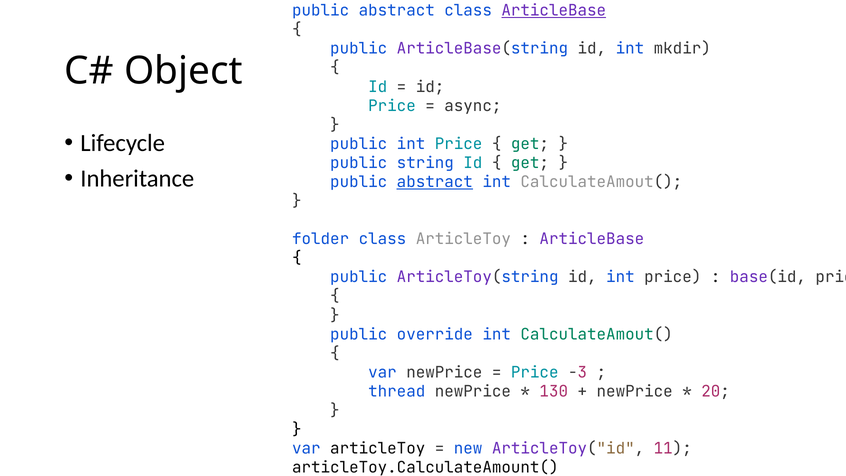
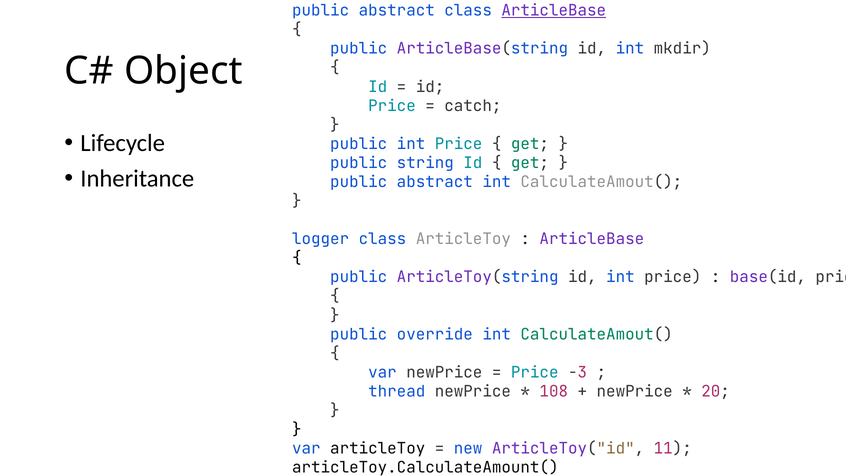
async: async -> catch
abstract at (435, 182) underline: present -> none
folder: folder -> logger
130: 130 -> 108
